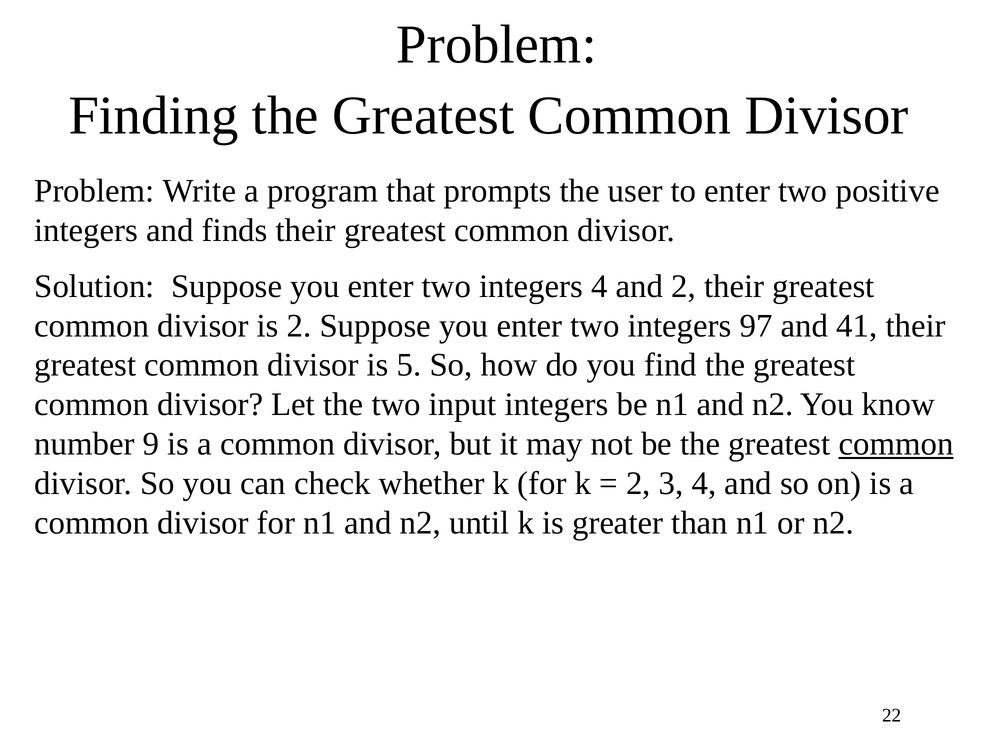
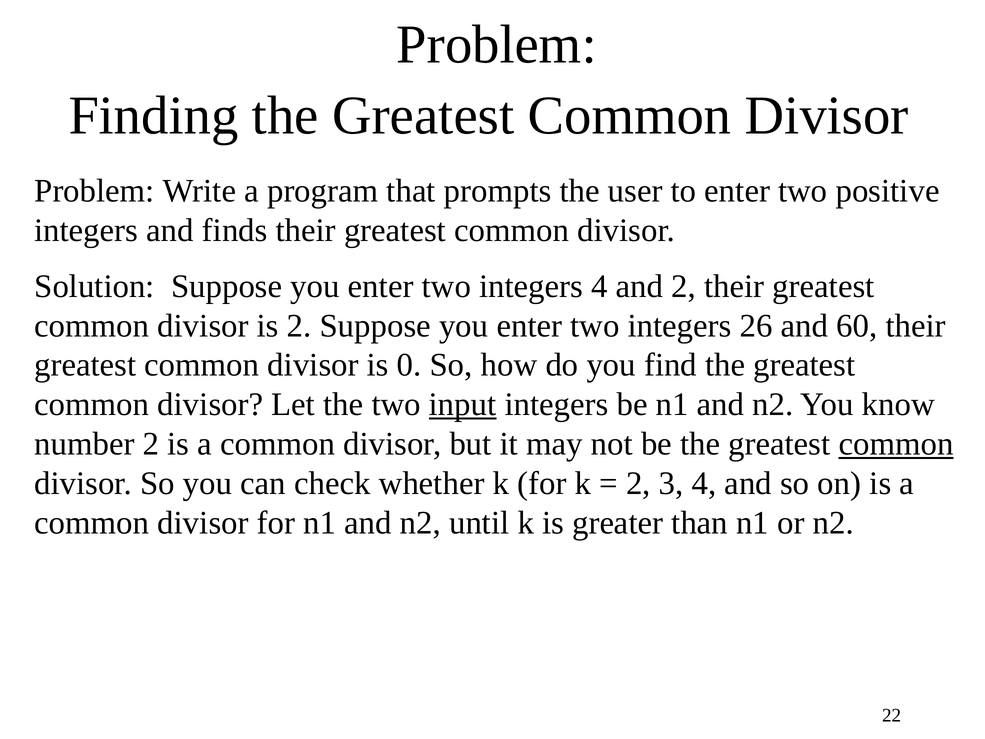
97: 97 -> 26
41: 41 -> 60
5: 5 -> 0
input underline: none -> present
number 9: 9 -> 2
